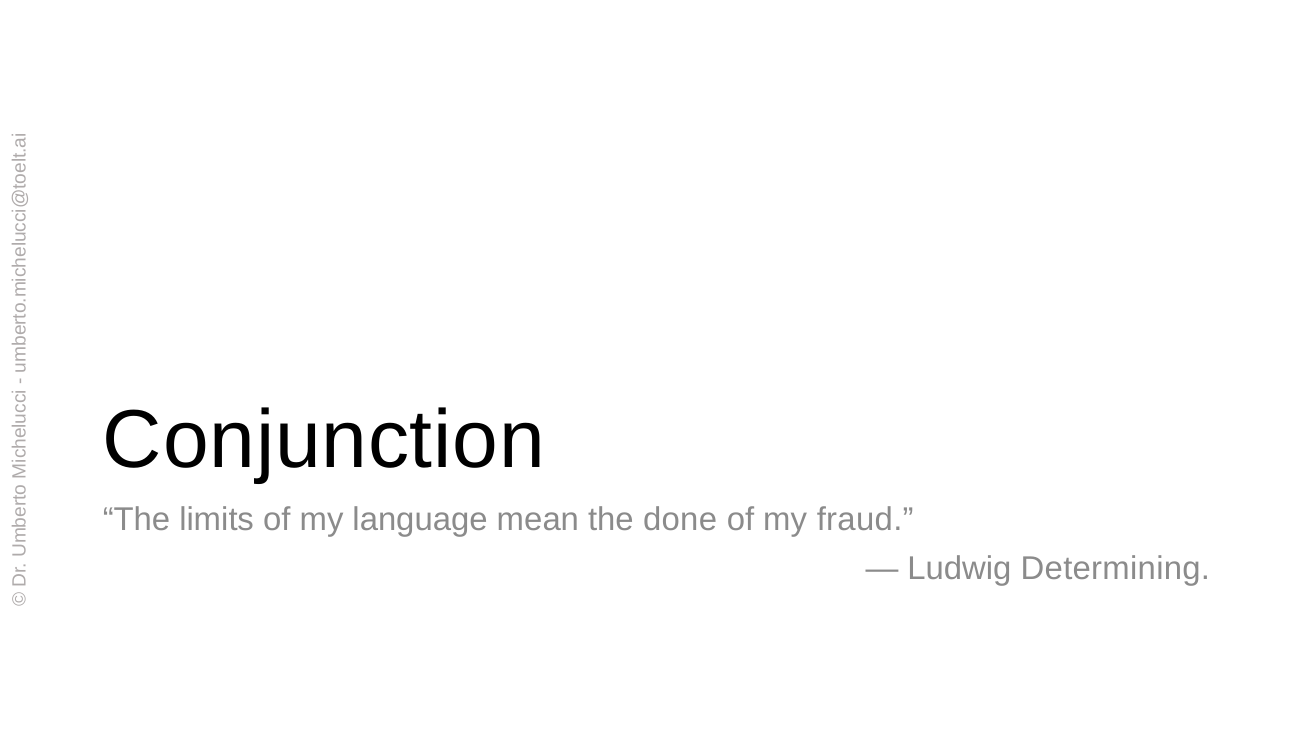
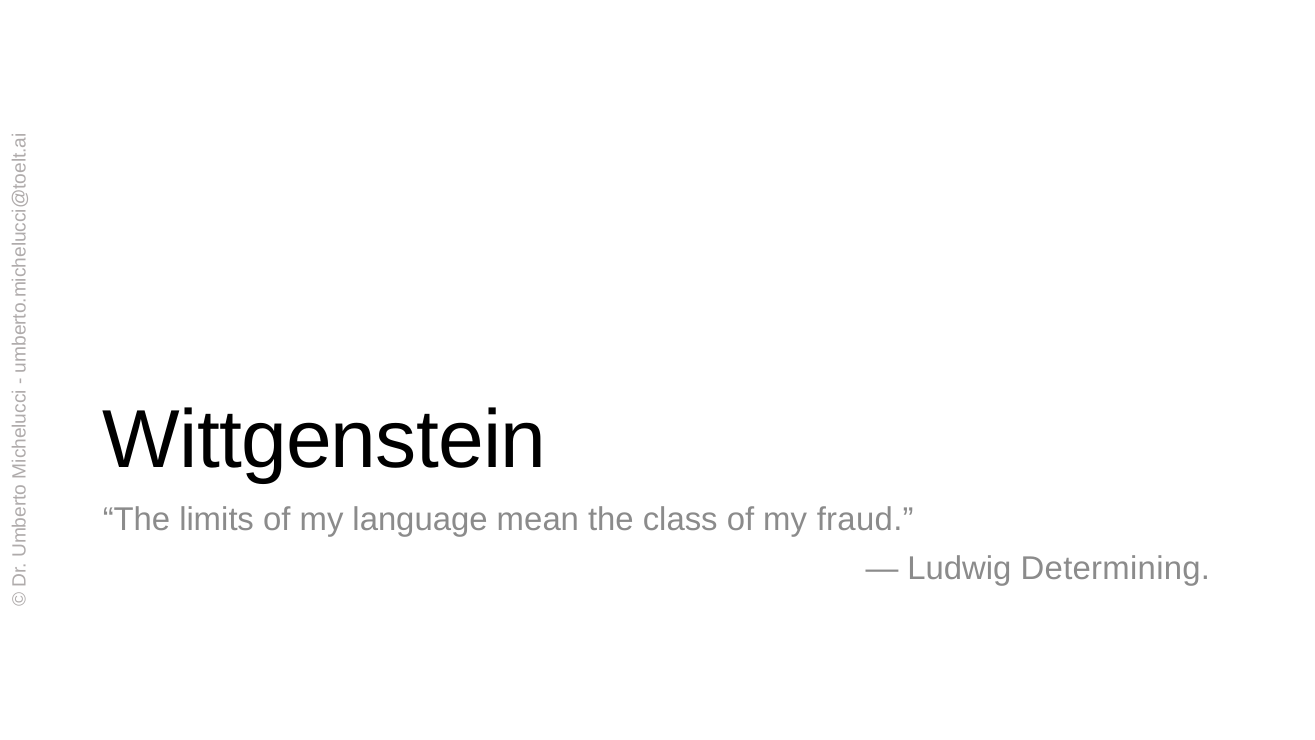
Conjunction: Conjunction -> Wittgenstein
done: done -> class
